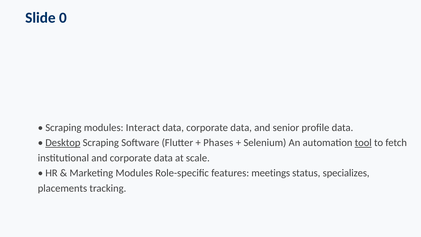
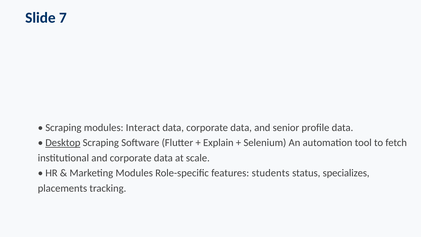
0: 0 -> 7
Phases: Phases -> Explain
tool underline: present -> none
meetings: meetings -> students
